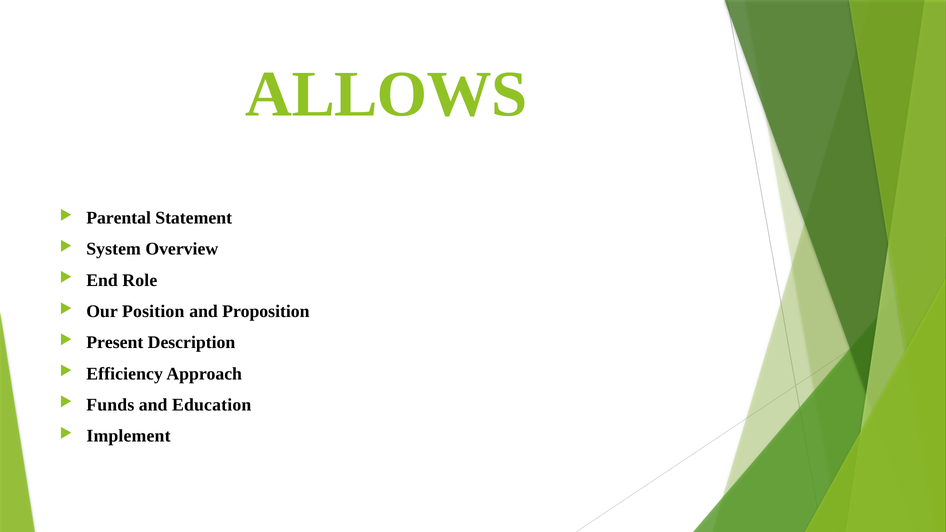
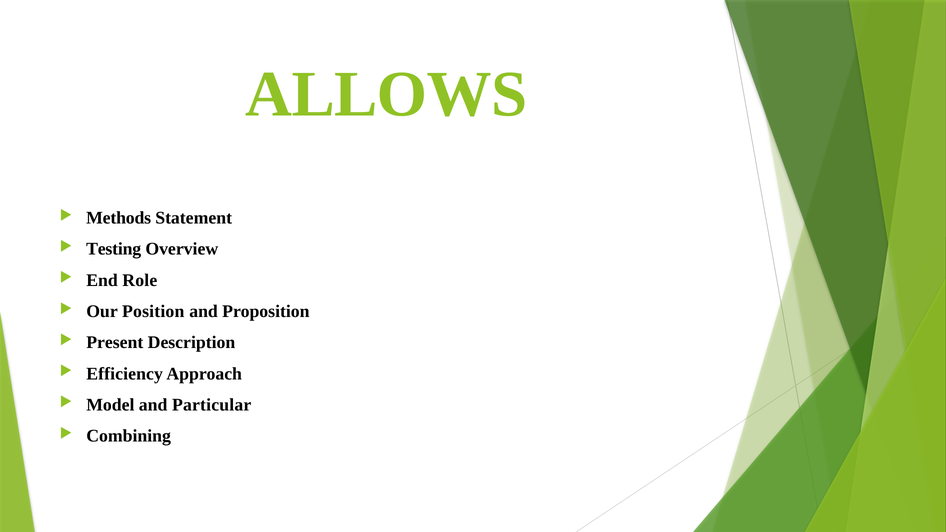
Parental: Parental -> Methods
System: System -> Testing
Funds: Funds -> Model
Education: Education -> Particular
Implement: Implement -> Combining
